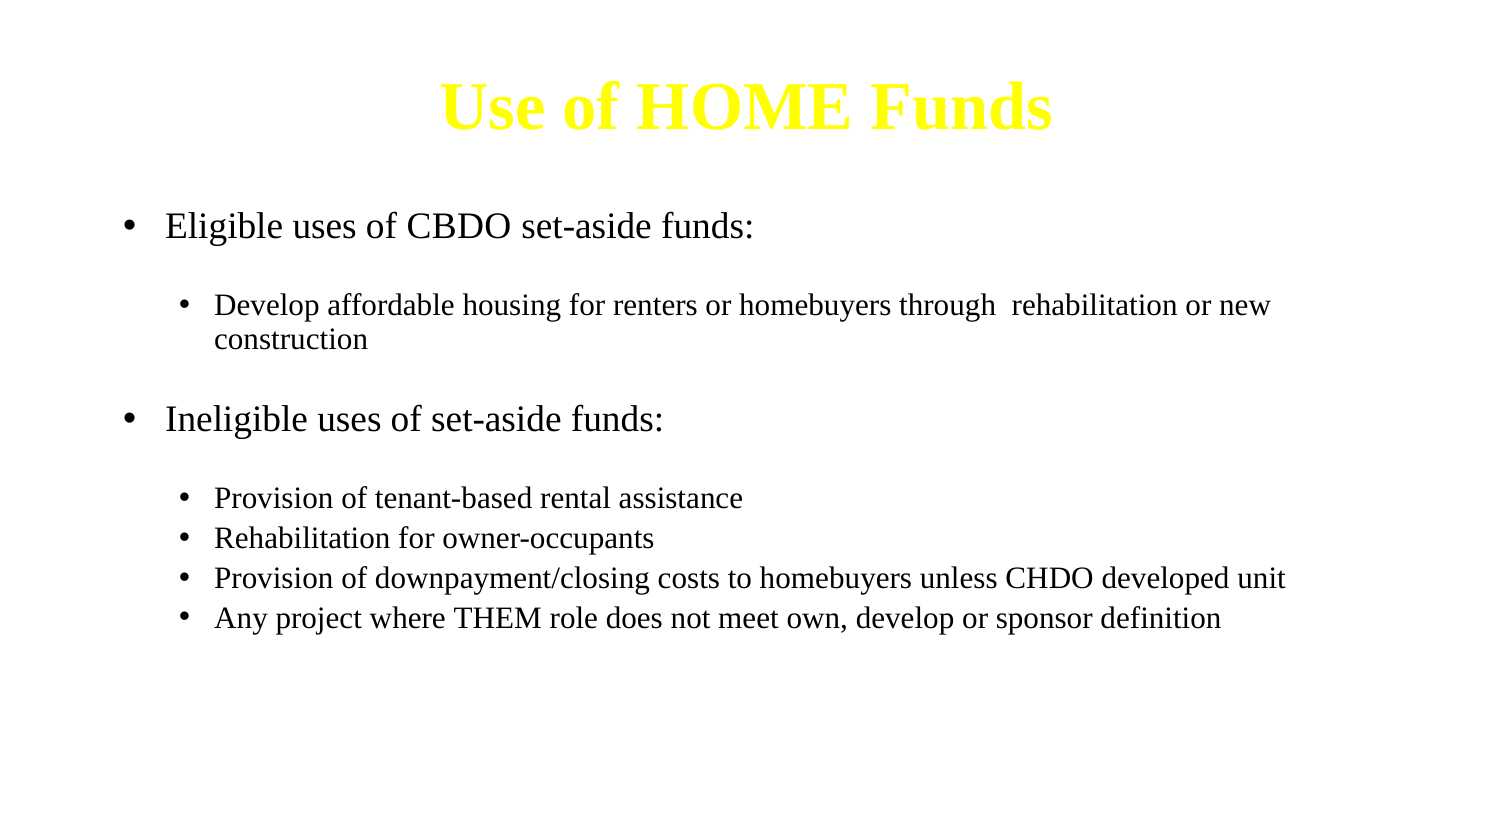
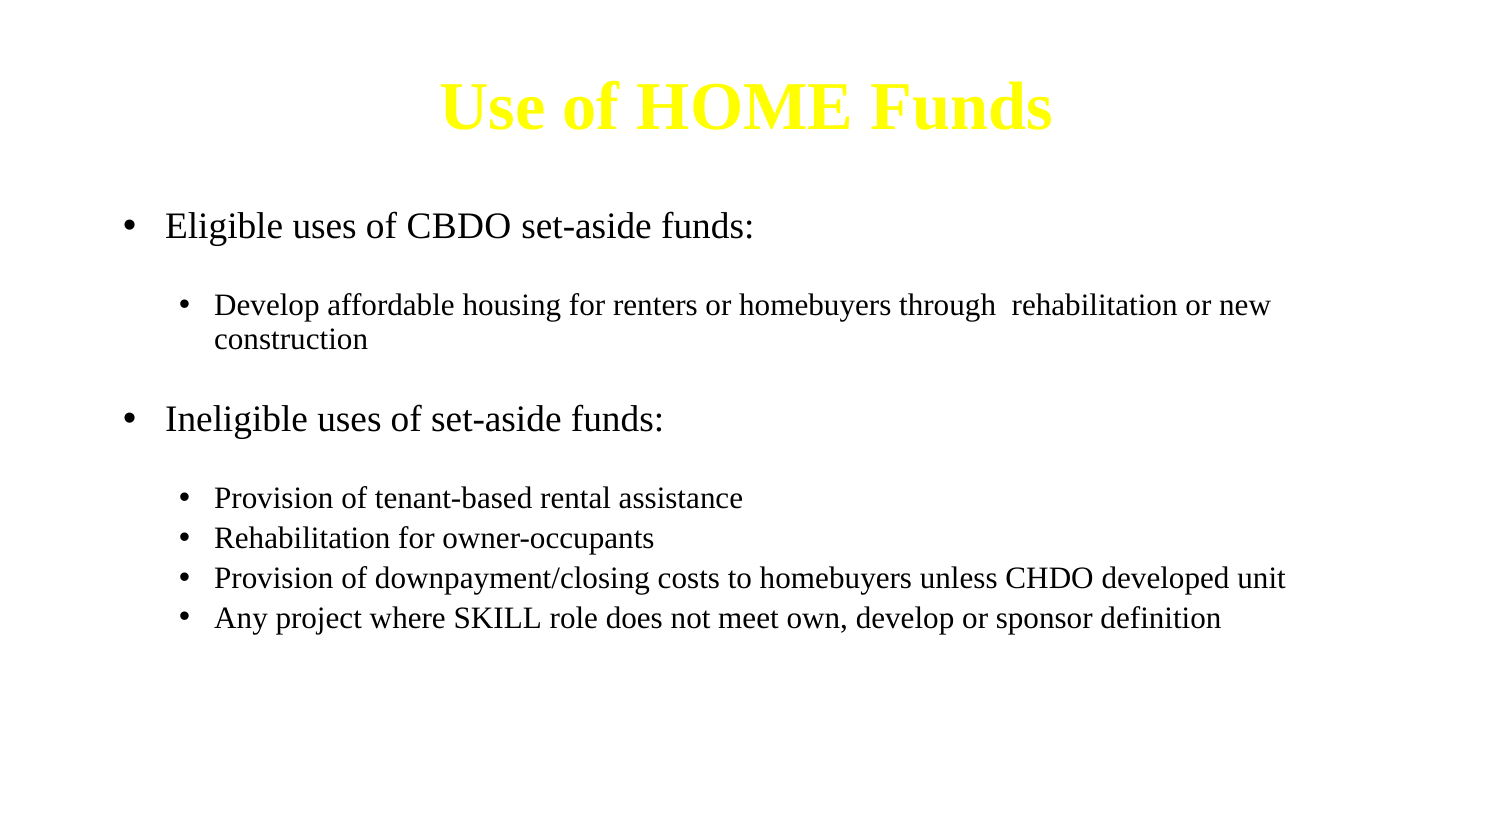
THEM: THEM -> SKILL
